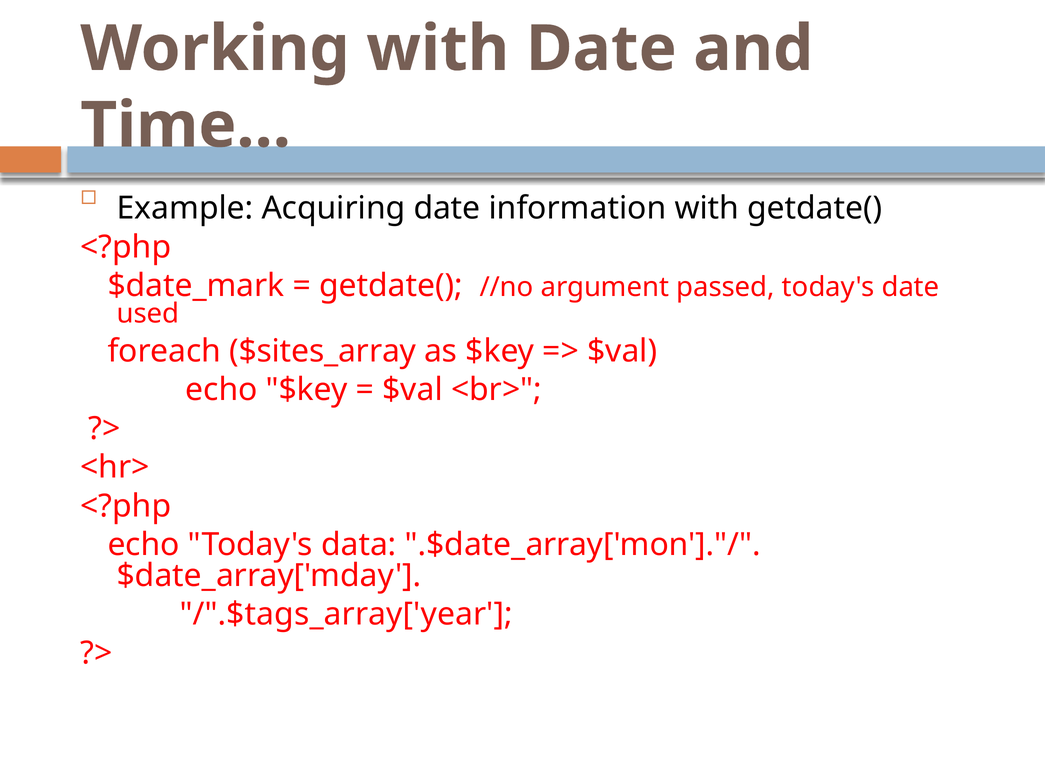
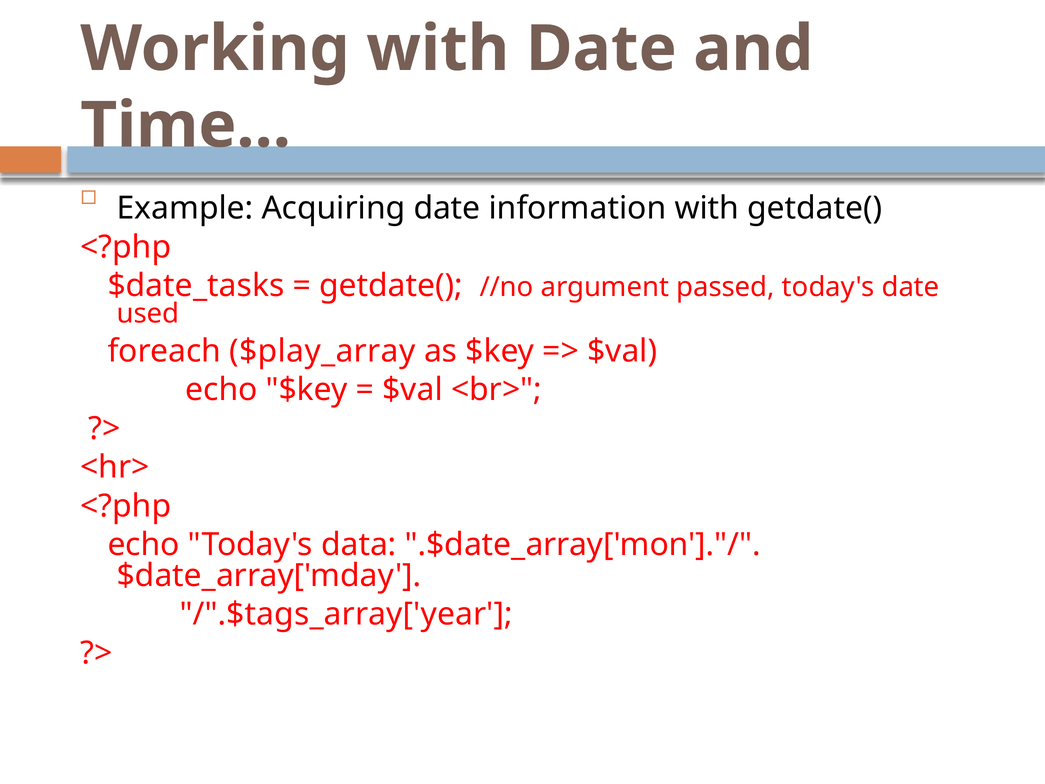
$date_mark: $date_mark -> $date_tasks
$sites_array: $sites_array -> $play_array
